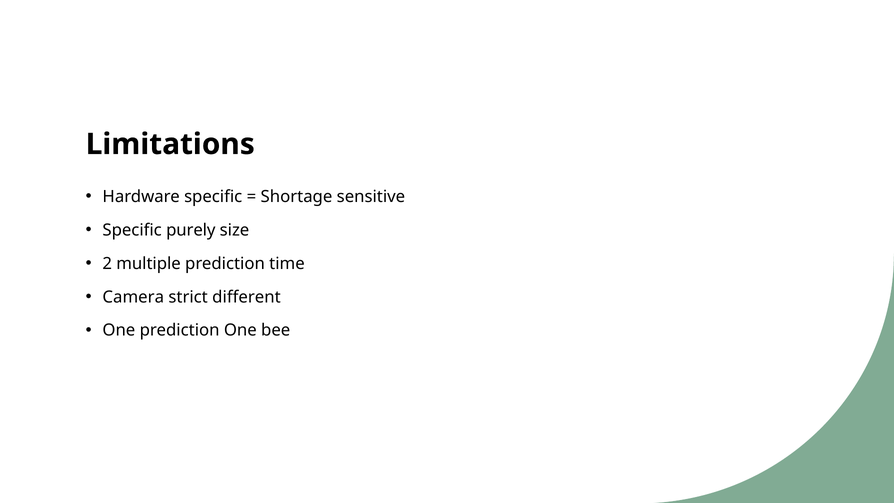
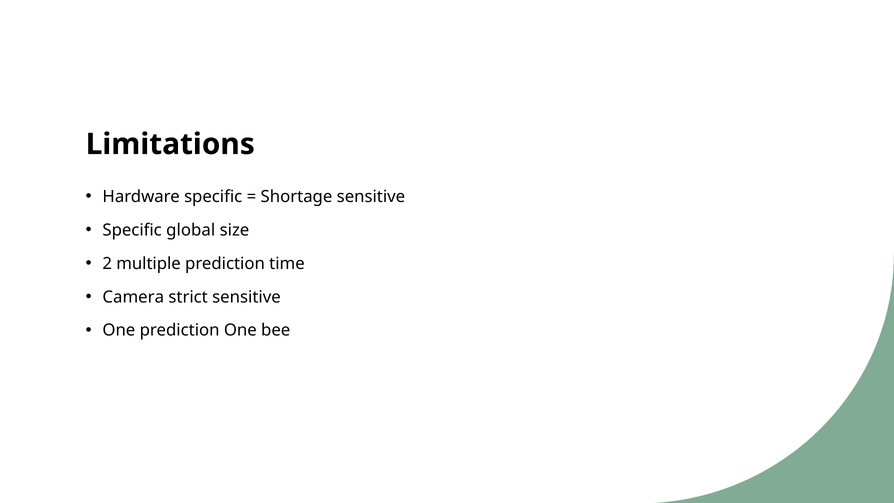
purely: purely -> global
strict different: different -> sensitive
